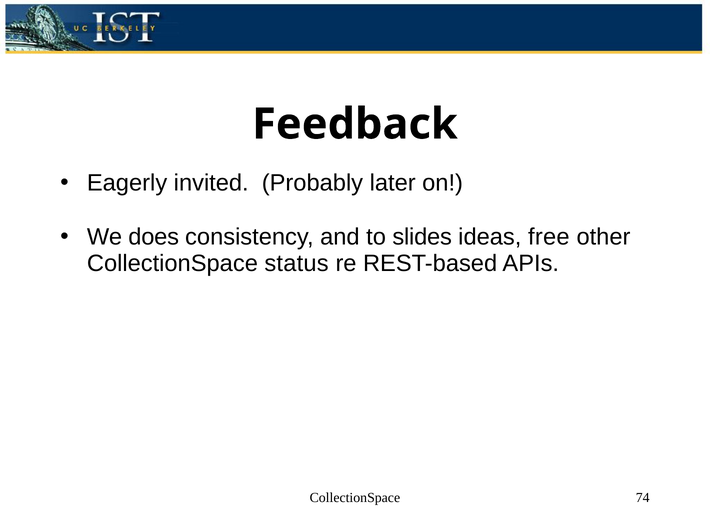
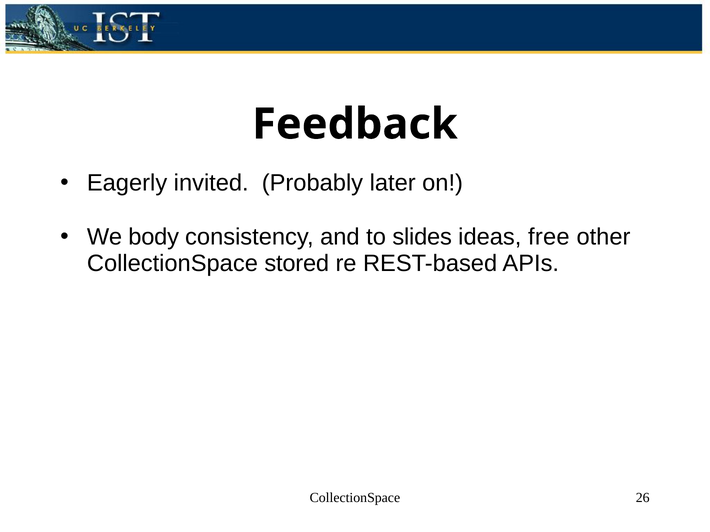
does: does -> body
status: status -> stored
74: 74 -> 26
